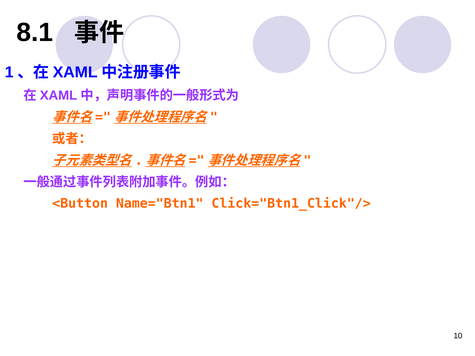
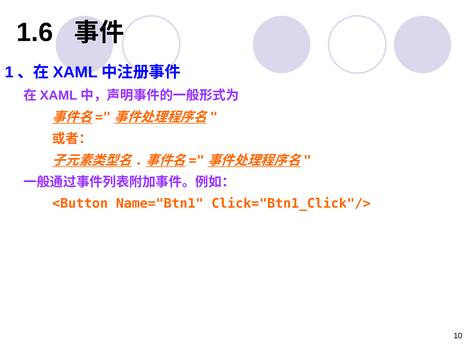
8.1: 8.1 -> 1.6
